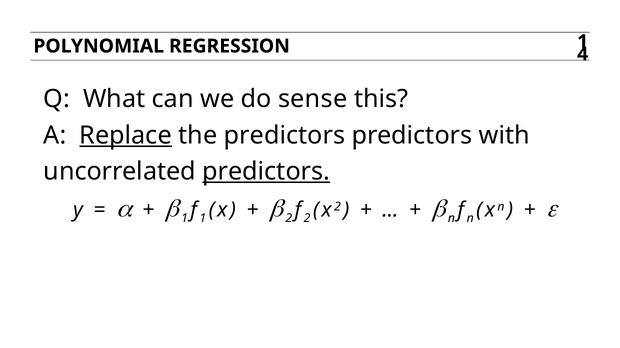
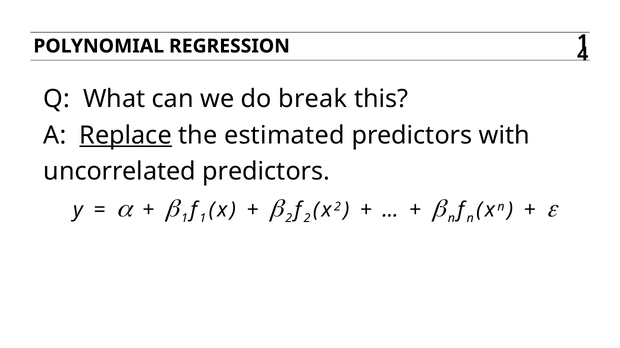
sense: sense -> break
the predictors: predictors -> estimated
predictors at (266, 172) underline: present -> none
